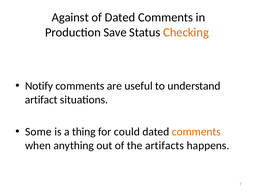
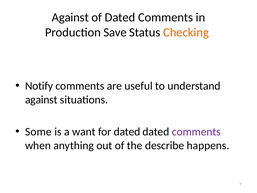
artifact at (41, 100): artifact -> against
thing: thing -> want
for could: could -> dated
comments at (196, 132) colour: orange -> purple
artifacts: artifacts -> describe
